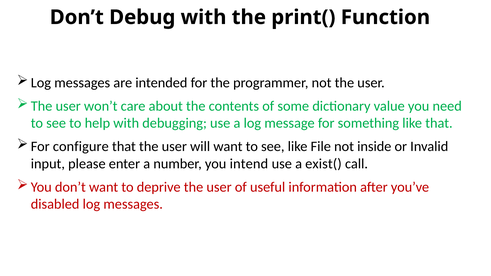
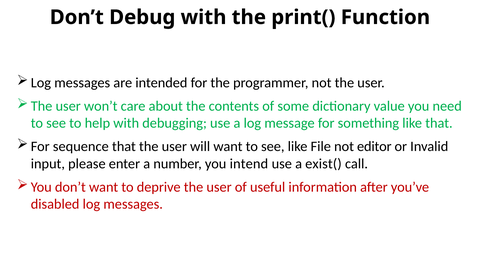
configure: configure -> sequence
inside: inside -> editor
